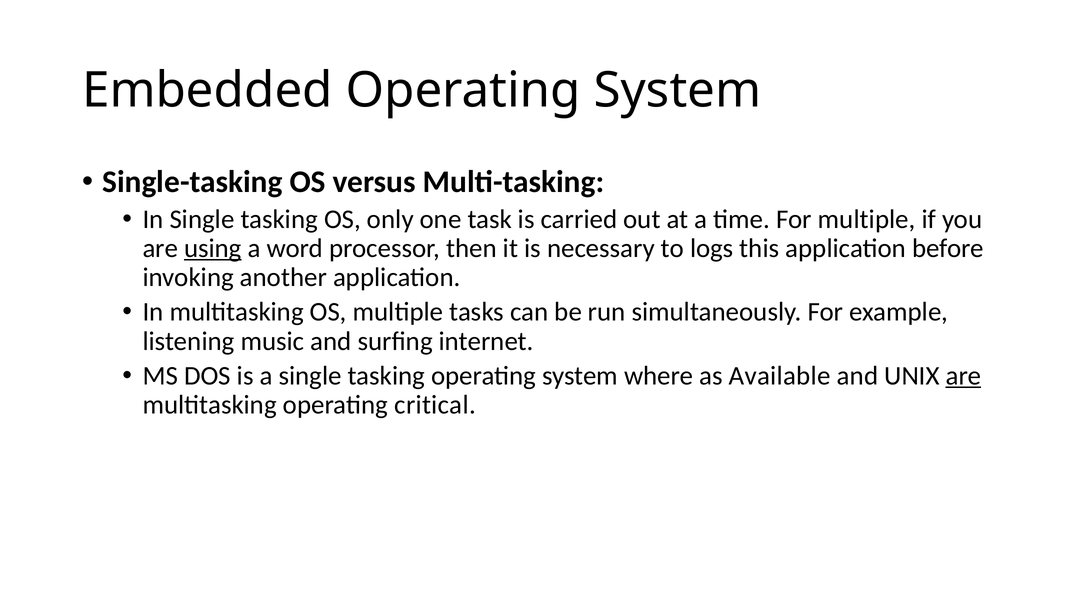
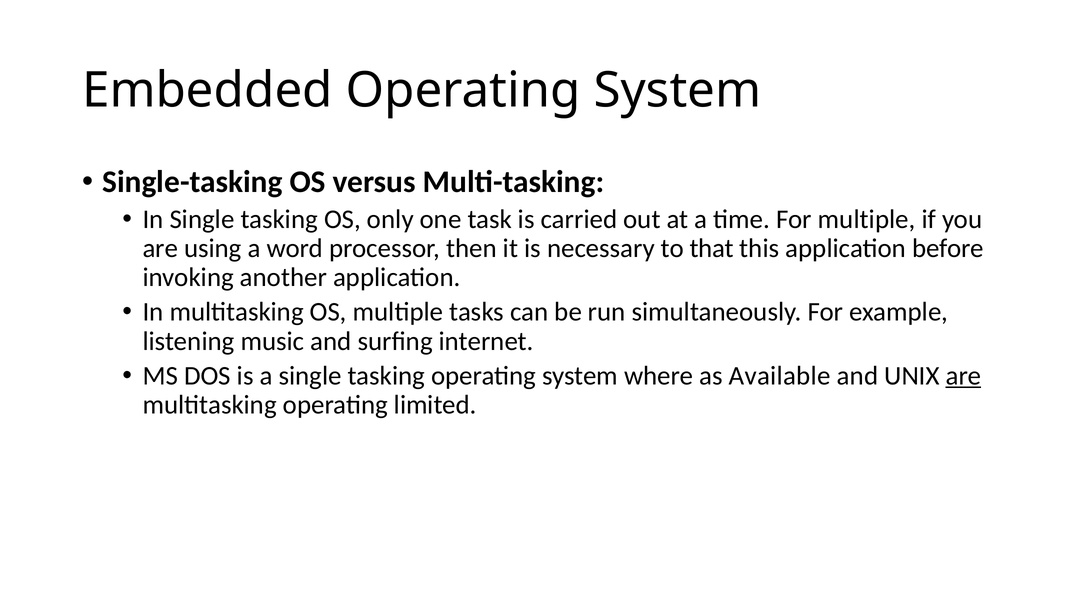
using underline: present -> none
logs: logs -> that
critical: critical -> limited
